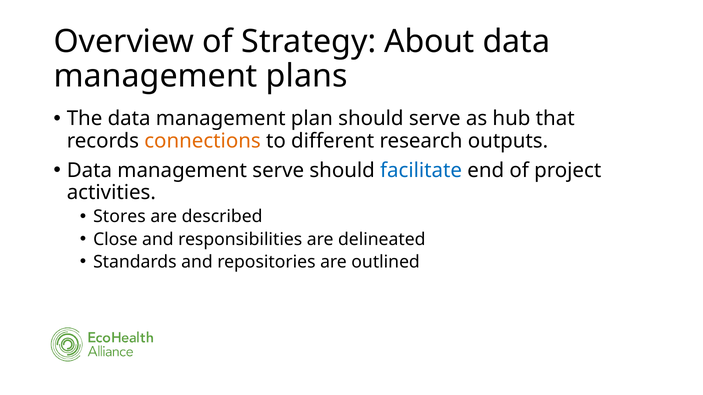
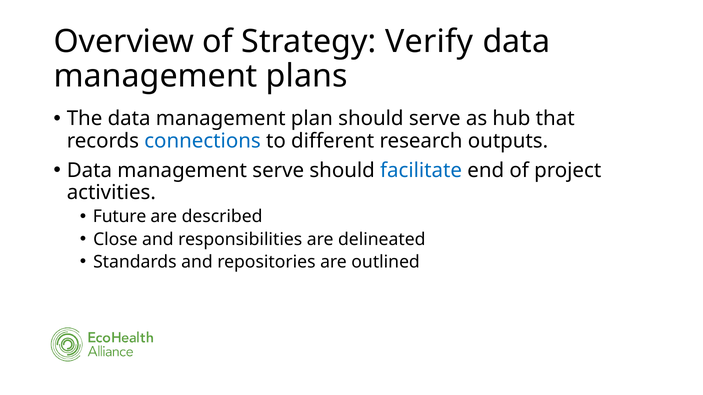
About: About -> Verify
connections colour: orange -> blue
Stores: Stores -> Future
